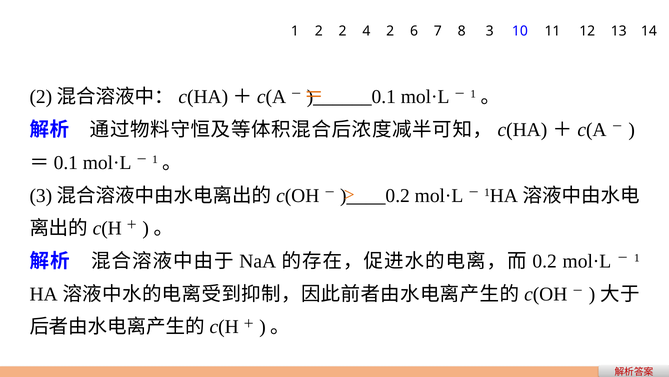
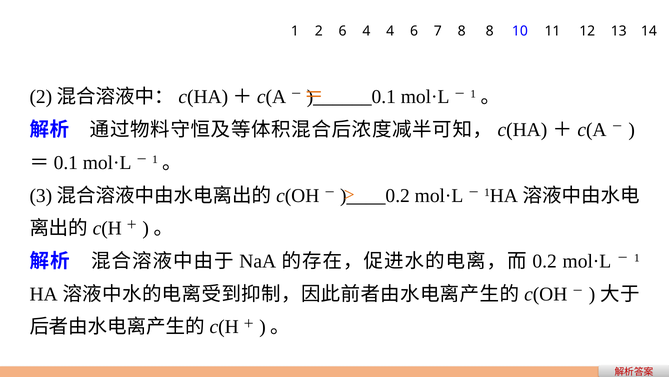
2 2: 2 -> 6
4 2: 2 -> 4
8 3: 3 -> 8
